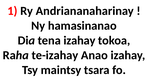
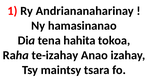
tena izahay: izahay -> hahita
